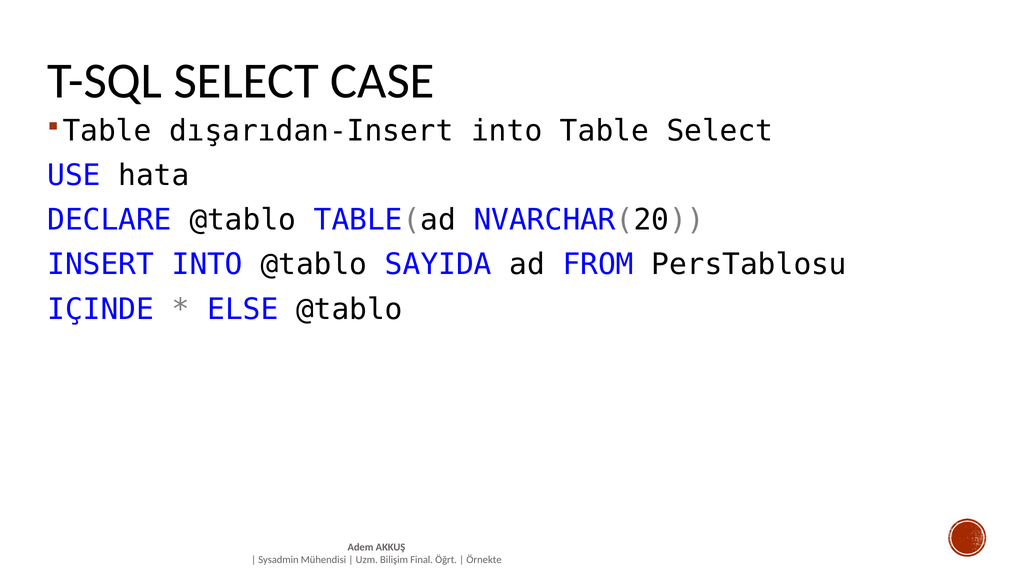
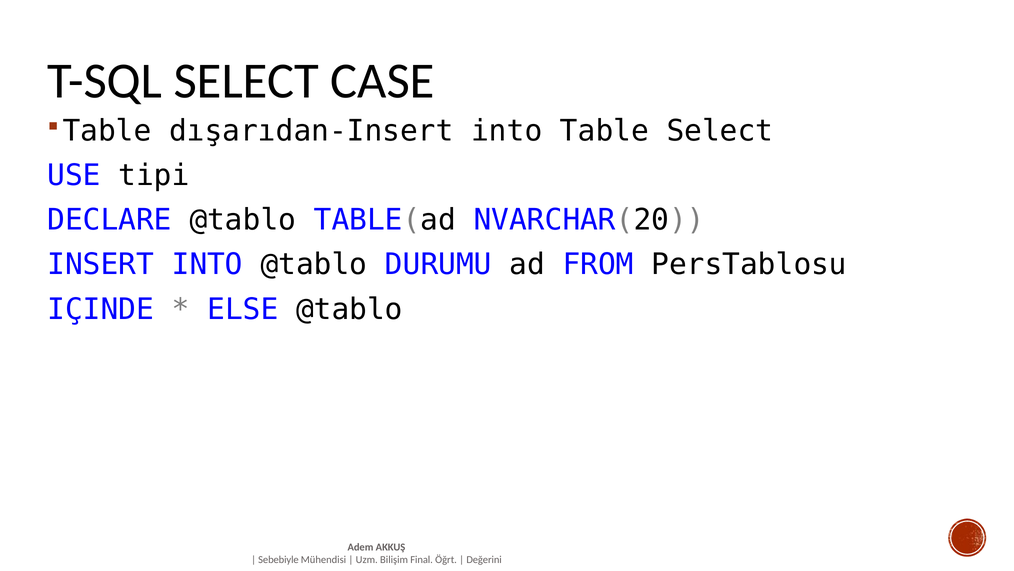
hata: hata -> tipi
SAYIDA: SAYIDA -> DURUMU
Sysadmin: Sysadmin -> Sebebiyle
Örnekte: Örnekte -> Değerini
